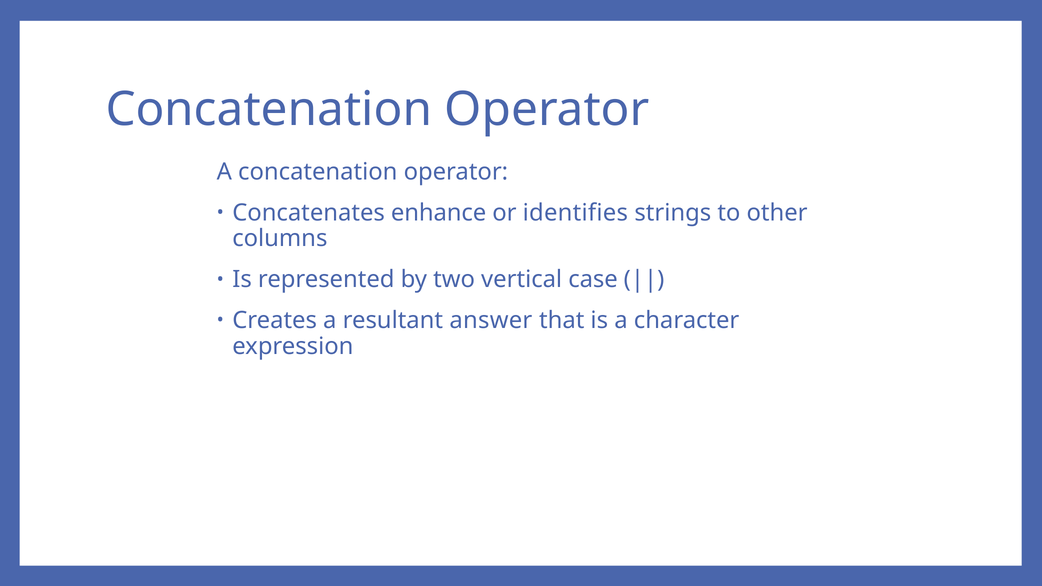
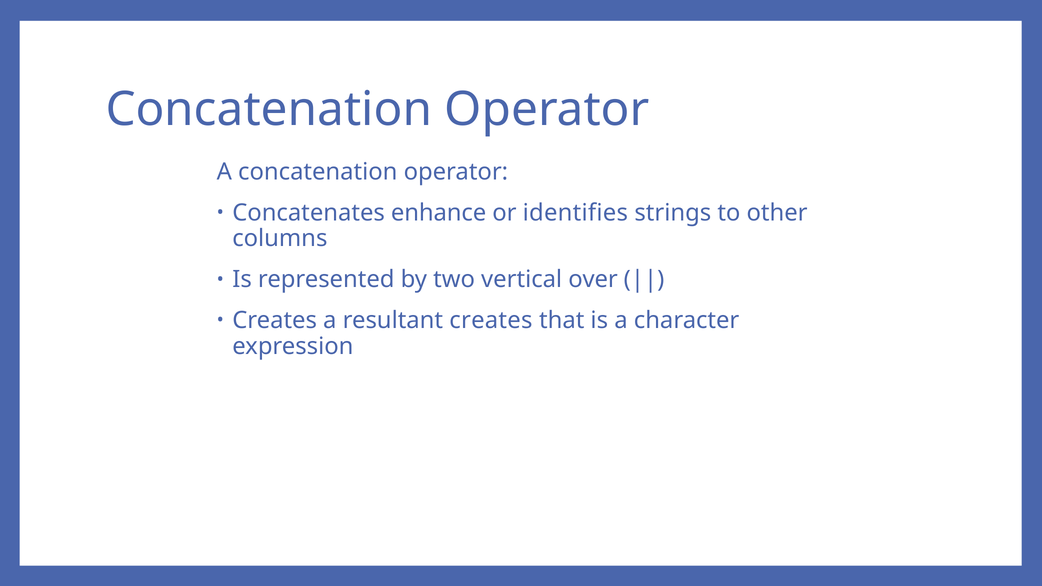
case: case -> over
resultant answer: answer -> creates
